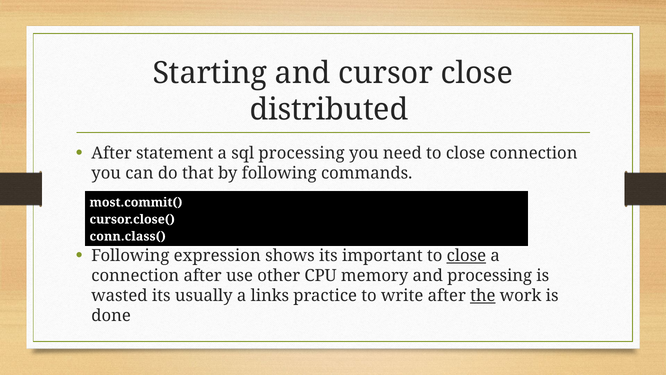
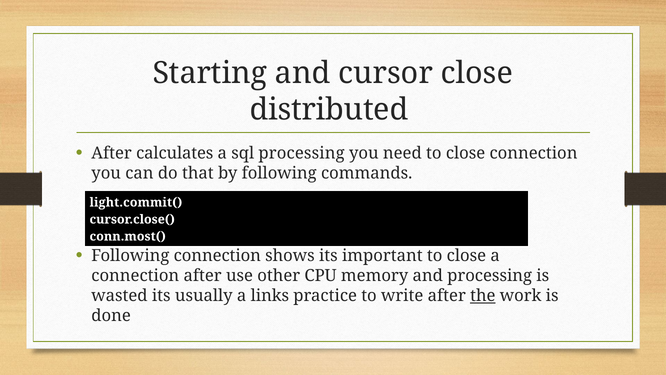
statement: statement -> calculates
most.commit(: most.commit( -> light.commit(
conn.class(: conn.class( -> conn.most(
Following expression: expression -> connection
close at (466, 256) underline: present -> none
